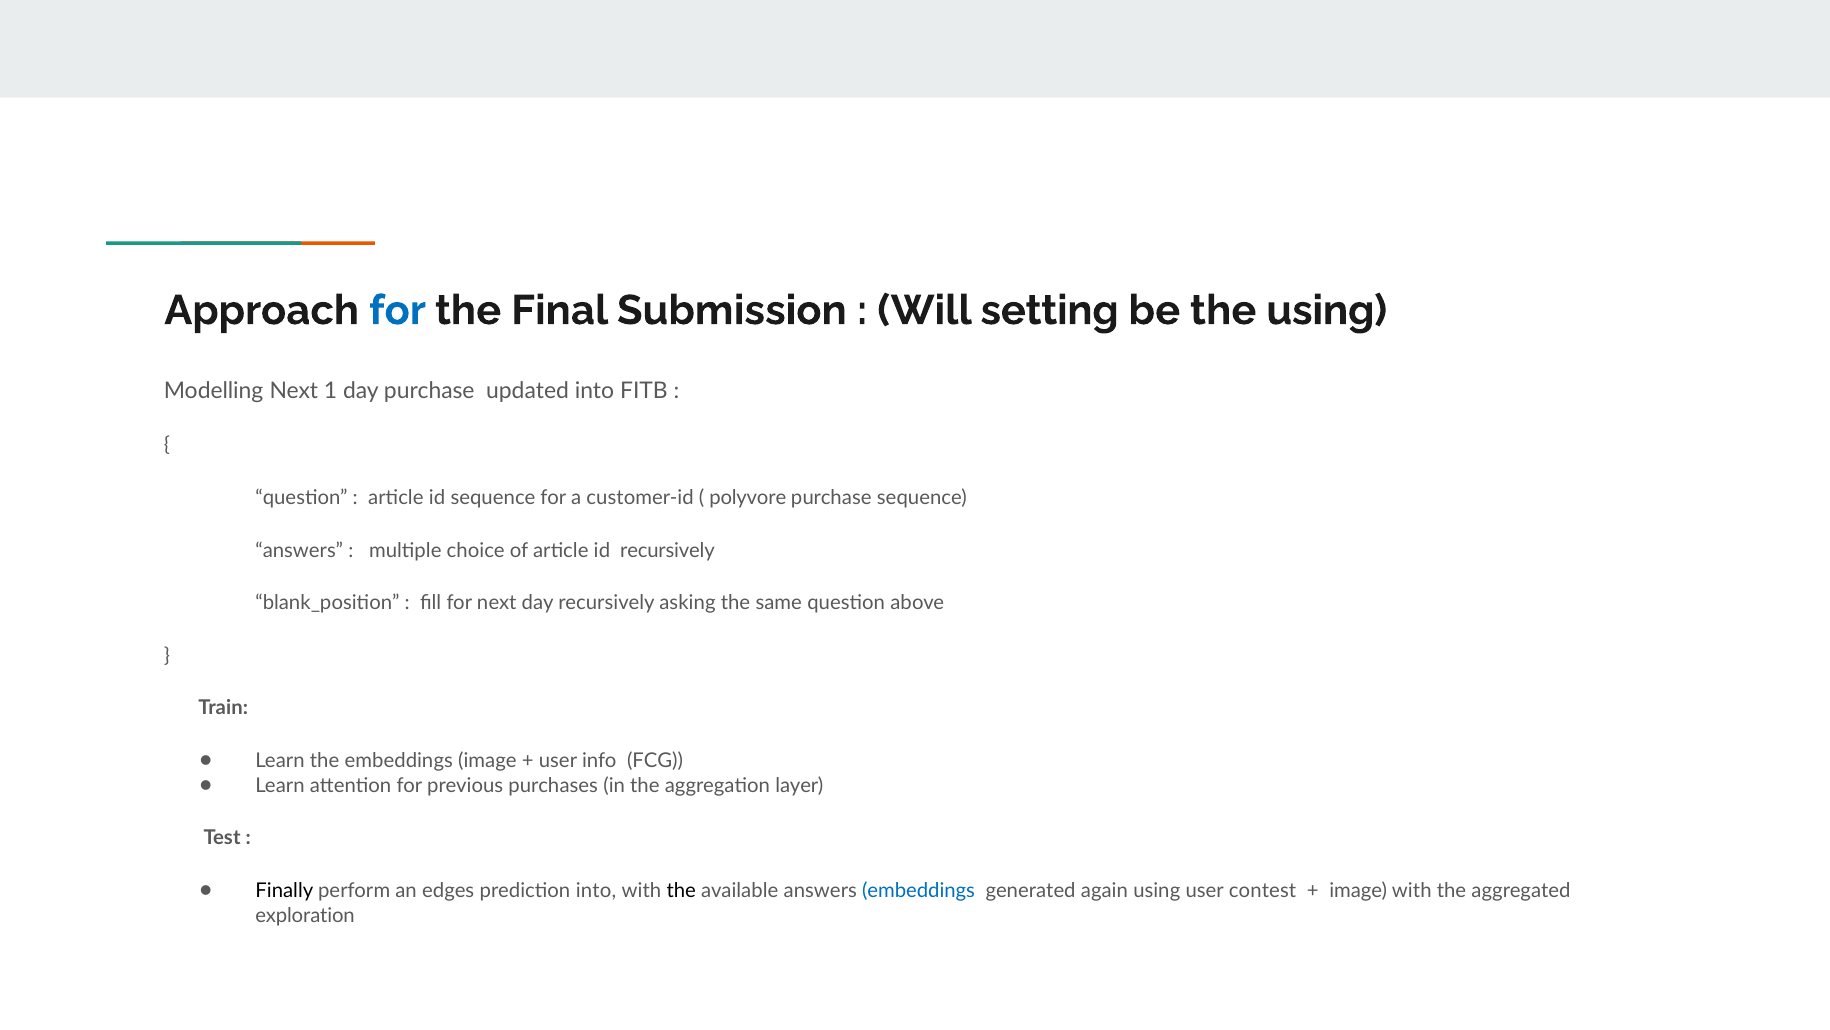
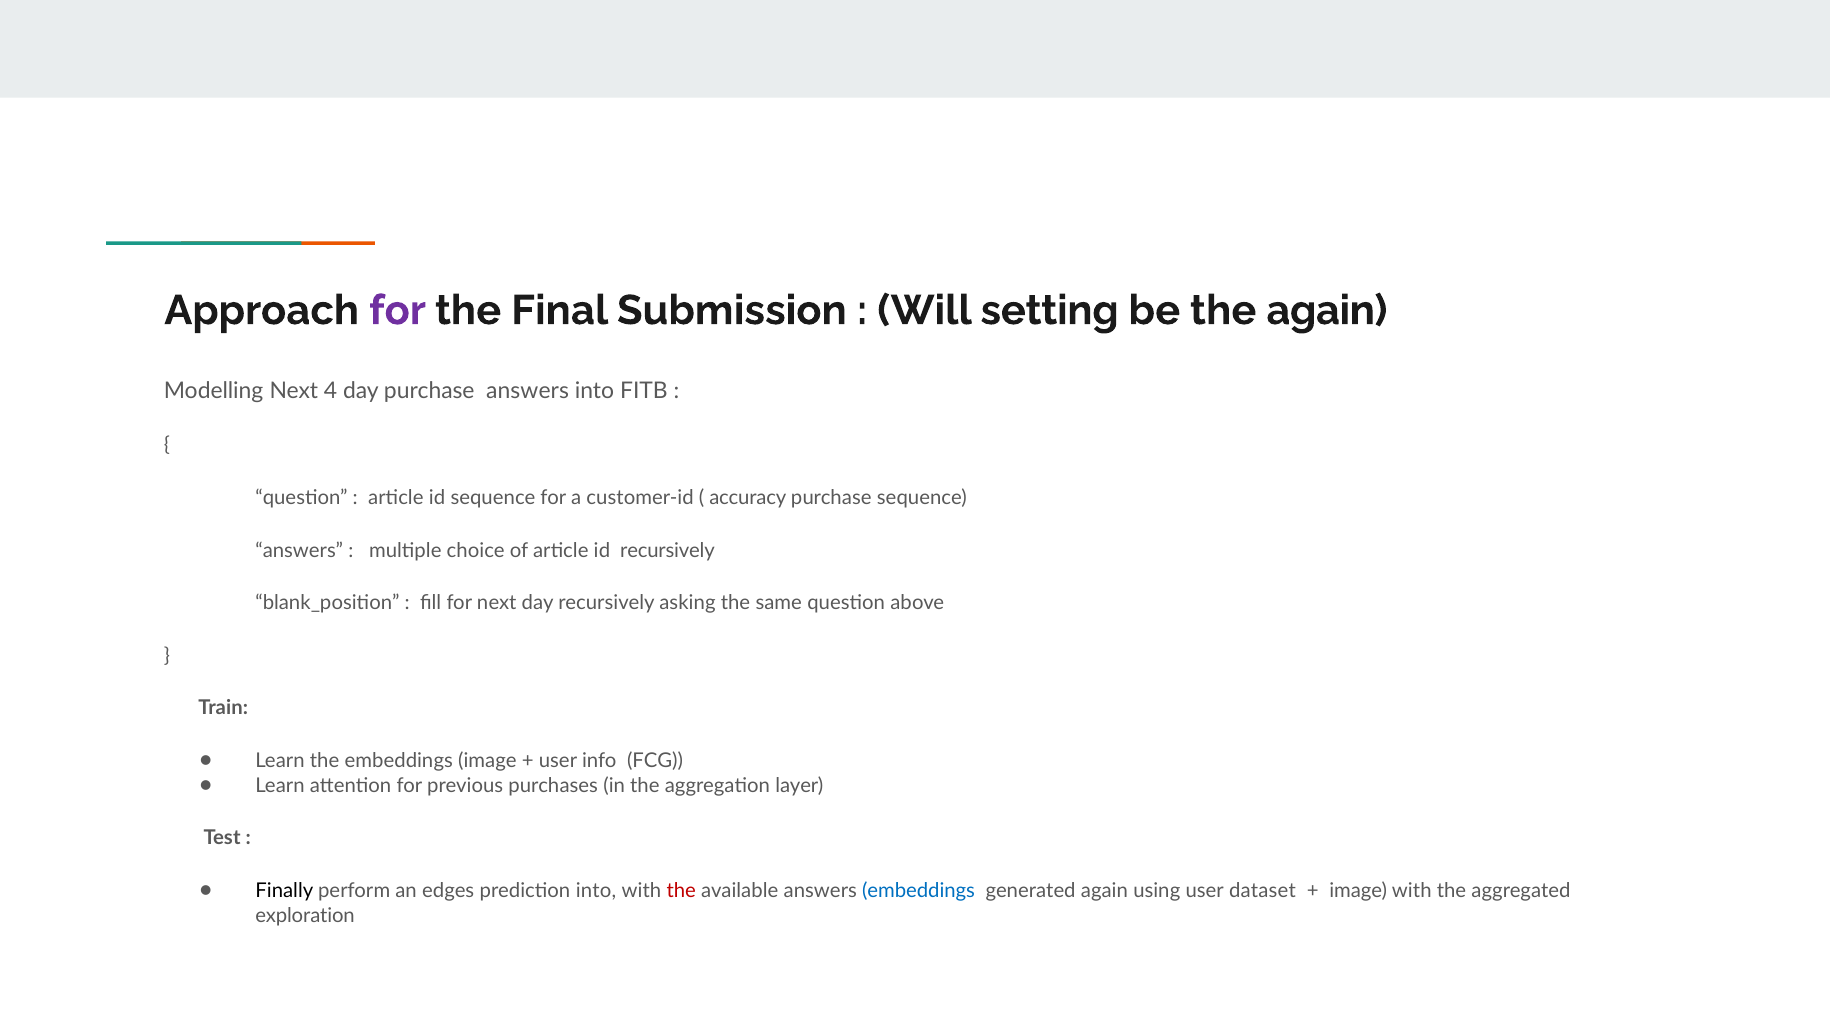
for at (398, 310) colour: blue -> purple
the using: using -> again
1: 1 -> 4
purchase updated: updated -> answers
polyvore: polyvore -> accuracy
the at (681, 890) colour: black -> red
contest: contest -> dataset
